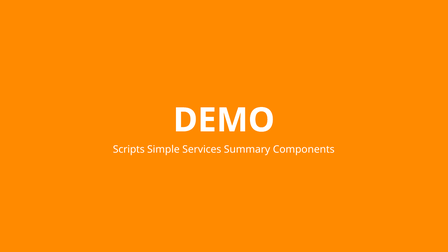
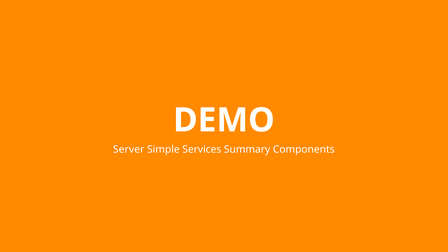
Scripts: Scripts -> Server
